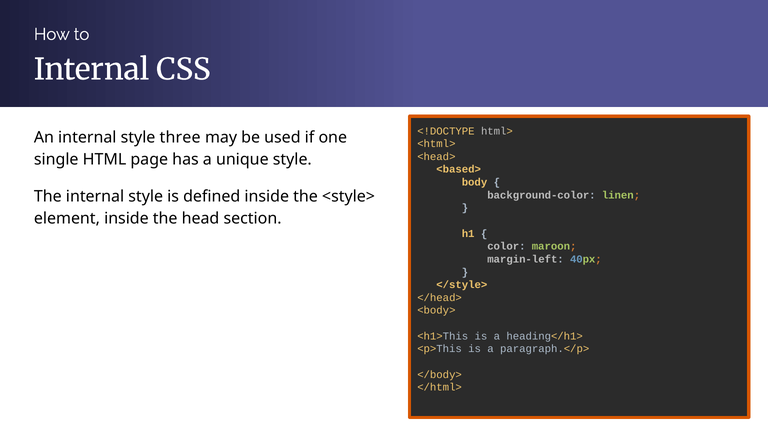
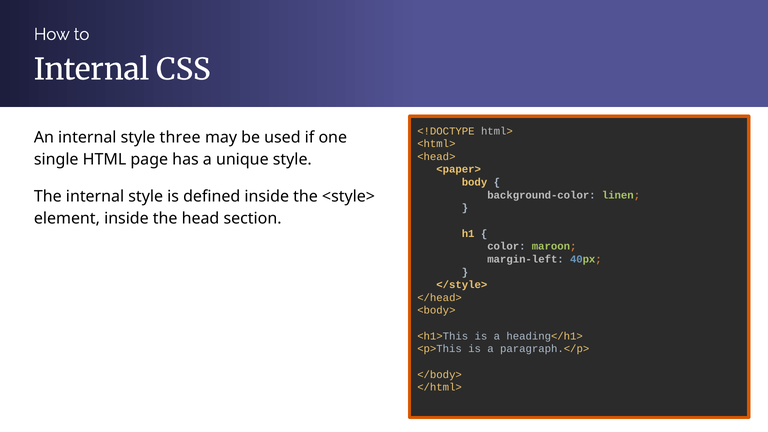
<based>: <based> -> <paper>
